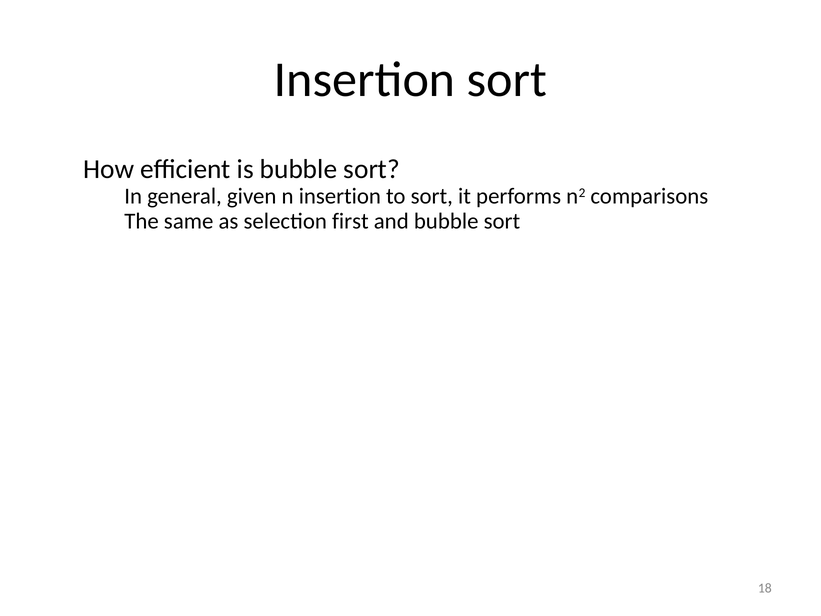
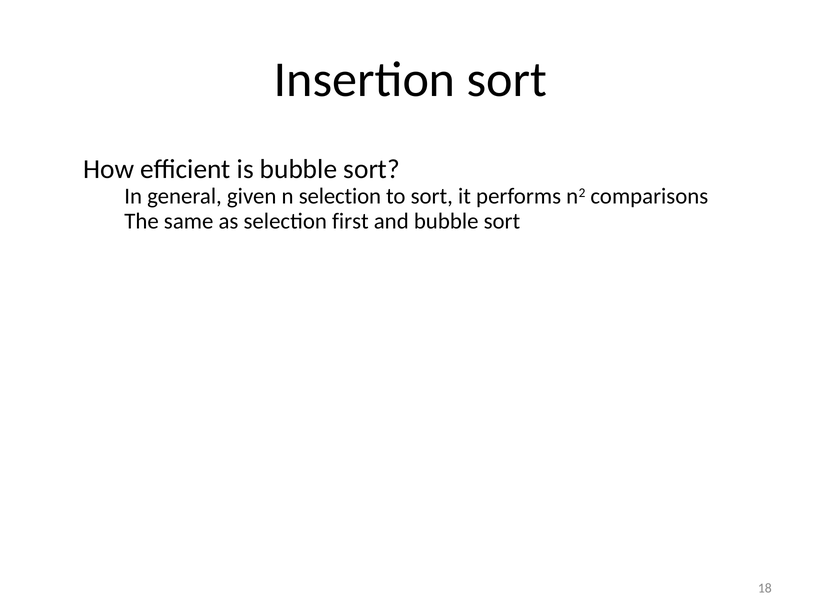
n insertion: insertion -> selection
